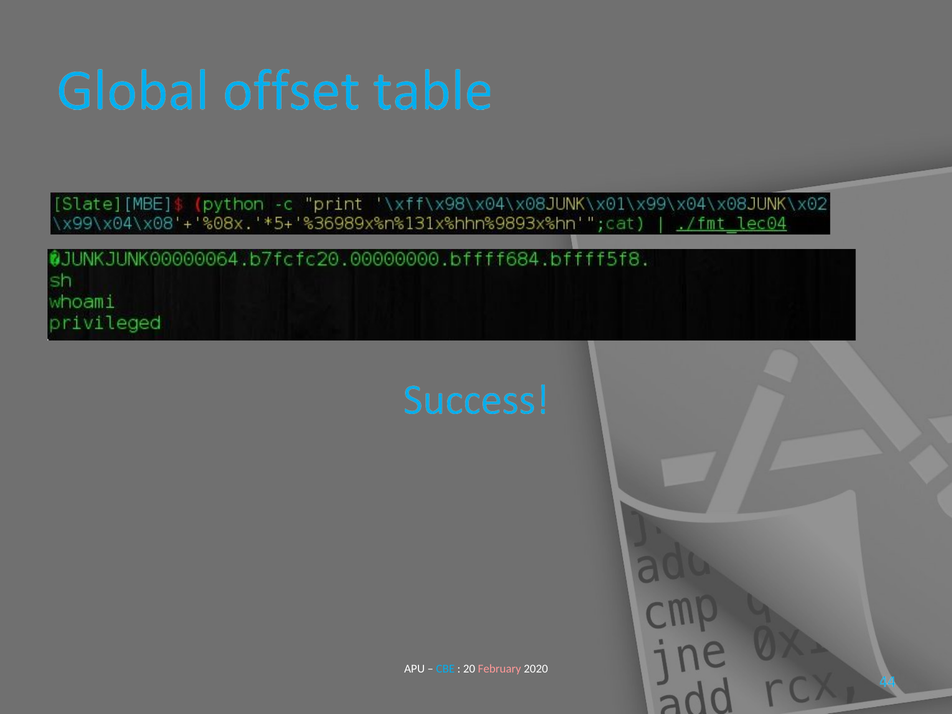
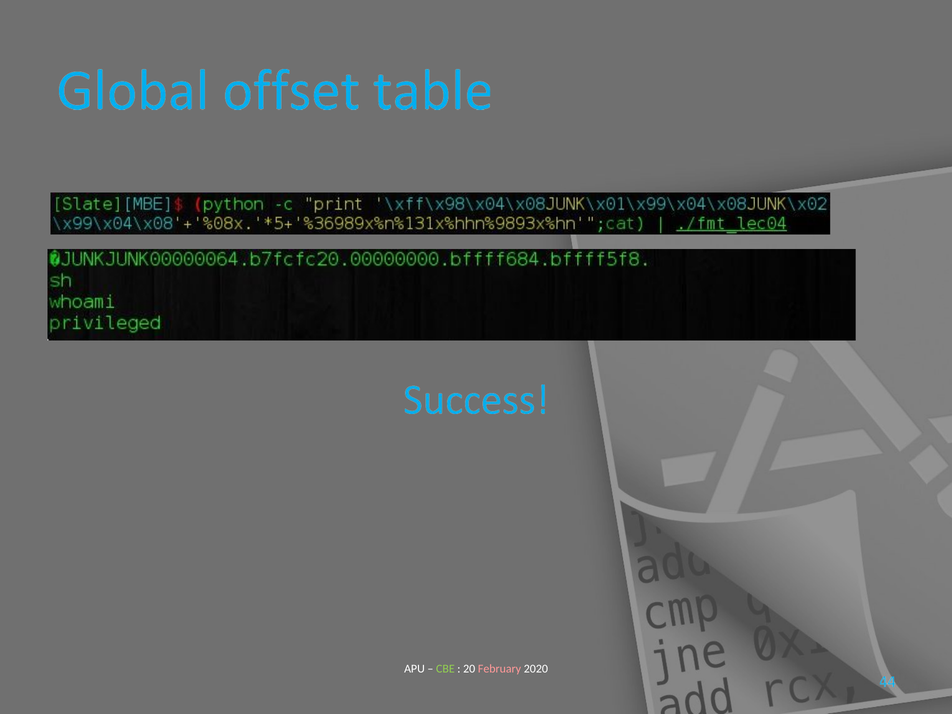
CBE colour: light blue -> light green
